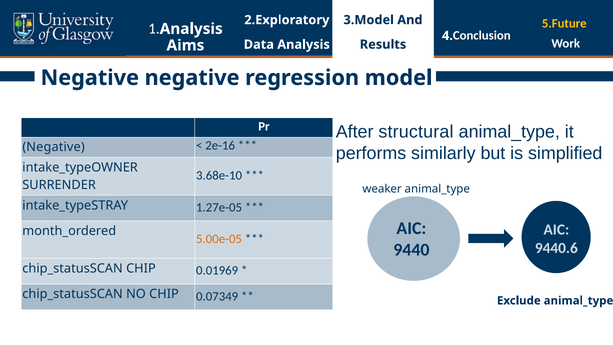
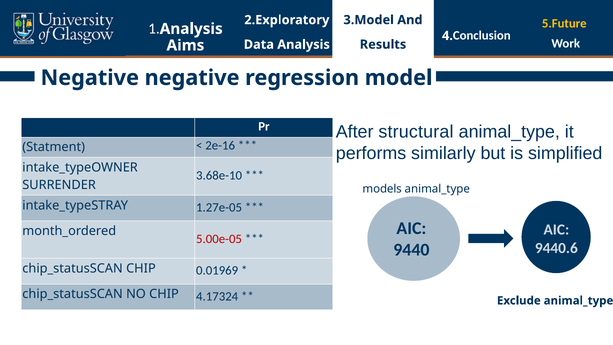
Negative at (54, 147): Negative -> Statment
weaker: weaker -> models
5.00e-05 colour: orange -> red
0.07349: 0.07349 -> 4.17324
